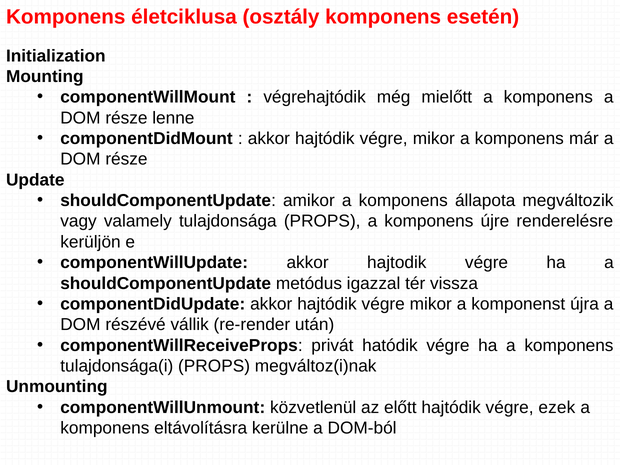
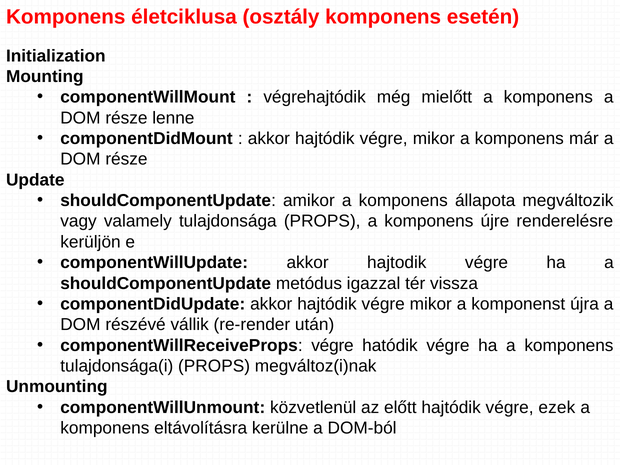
componentWillReceiveProps privát: privát -> végre
